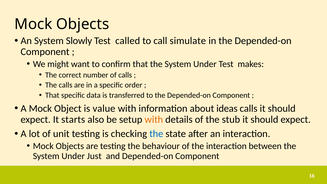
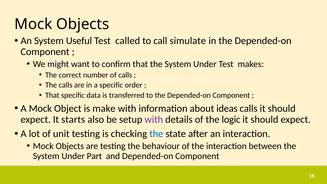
Slowly: Slowly -> Useful
value: value -> make
with at (154, 119) colour: orange -> purple
stub: stub -> logic
Just: Just -> Part
